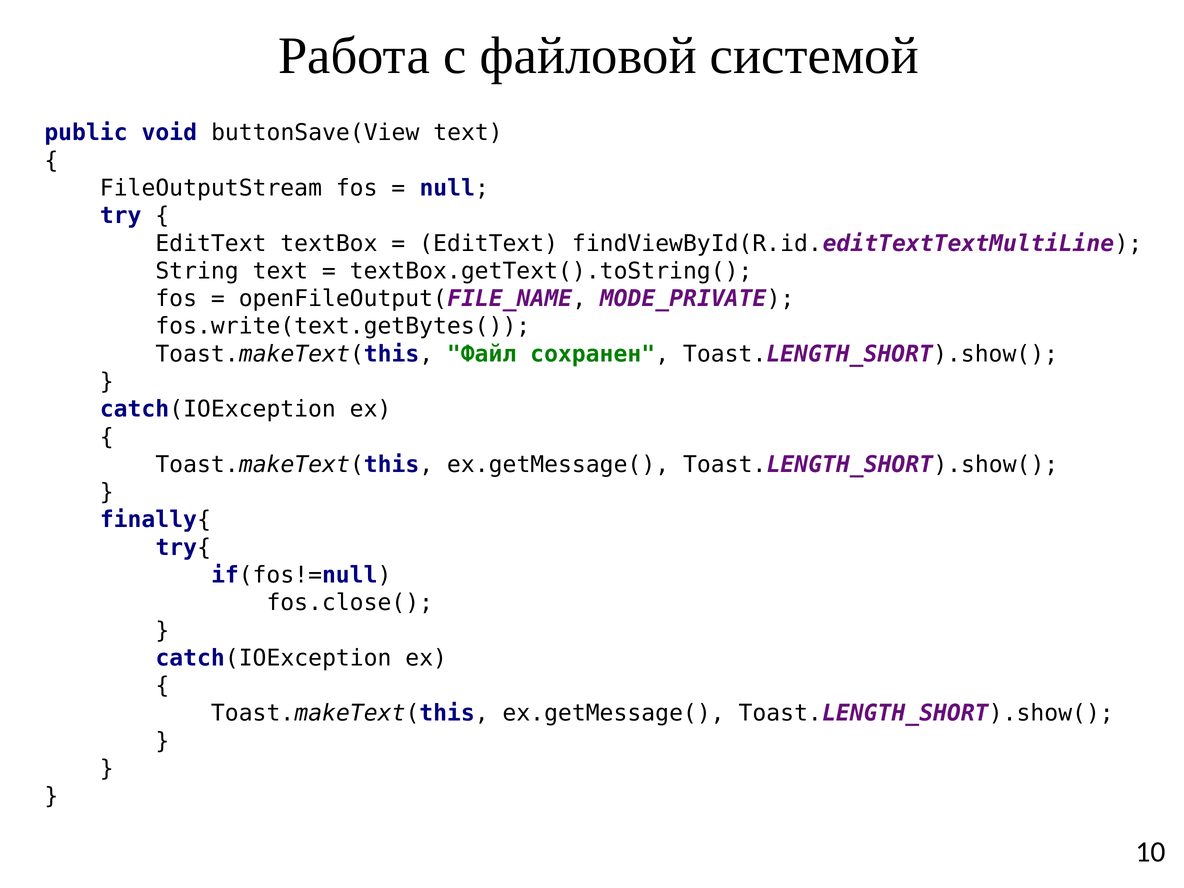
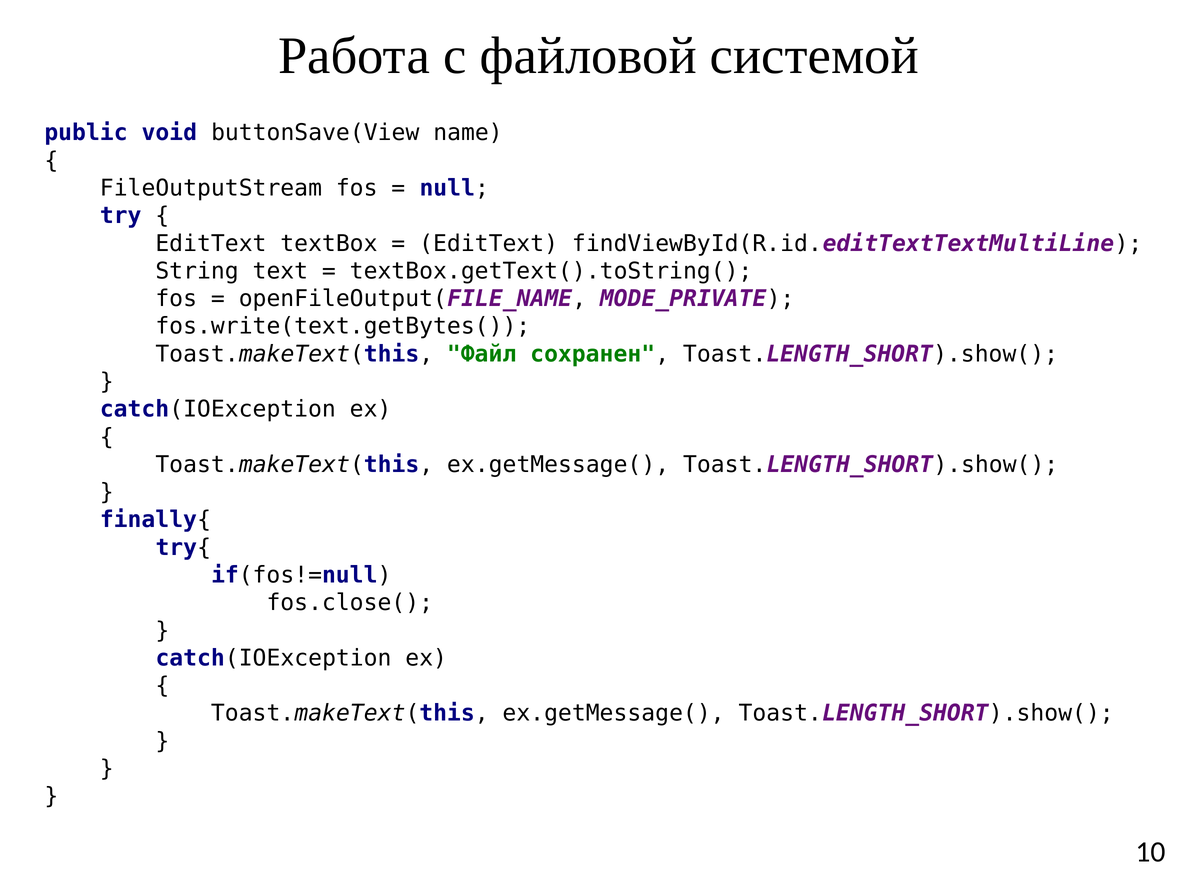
buttonSave(View text: text -> name
